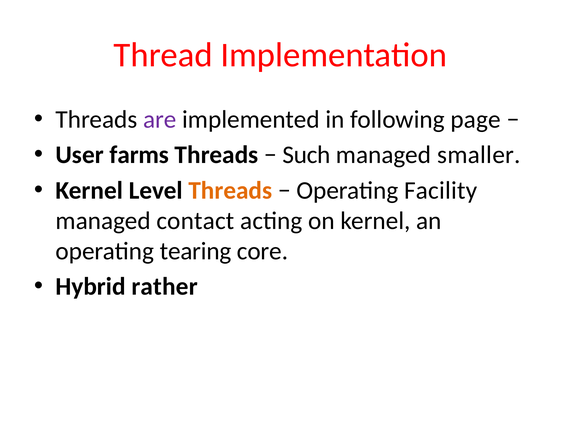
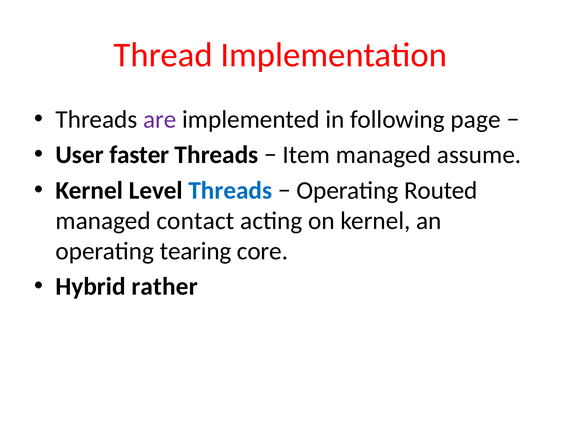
farms: farms -> faster
Such: Such -> Item
smaller: smaller -> assume
Threads at (230, 190) colour: orange -> blue
Facility: Facility -> Routed
